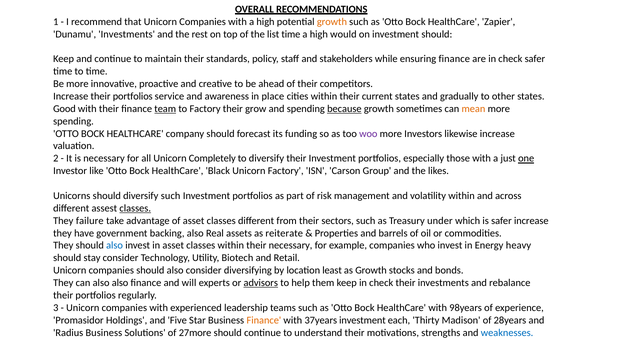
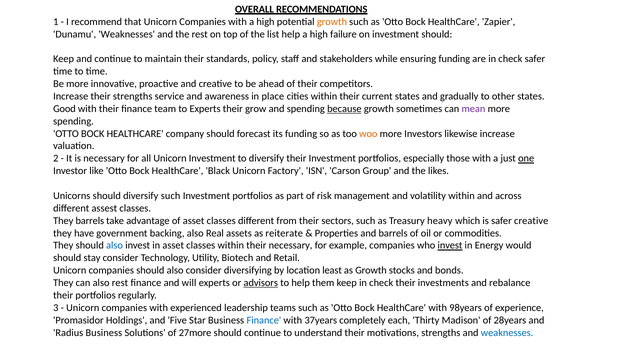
Dunamu Investments: Investments -> Weaknesses
list time: time -> help
would: would -> failure
ensuring finance: finance -> funding
Increase their portfolios: portfolios -> strengths
team underline: present -> none
to Factory: Factory -> Experts
mean colour: orange -> purple
woo colour: purple -> orange
Unicorn Completely: Completely -> Investment
classes at (135, 208) underline: present -> none
They failure: failure -> barrels
under: under -> heavy
safer increase: increase -> creative
invest at (450, 245) underline: none -> present
heavy: heavy -> would
also also: also -> rest
Finance at (264, 320) colour: orange -> blue
37years investment: investment -> completely
